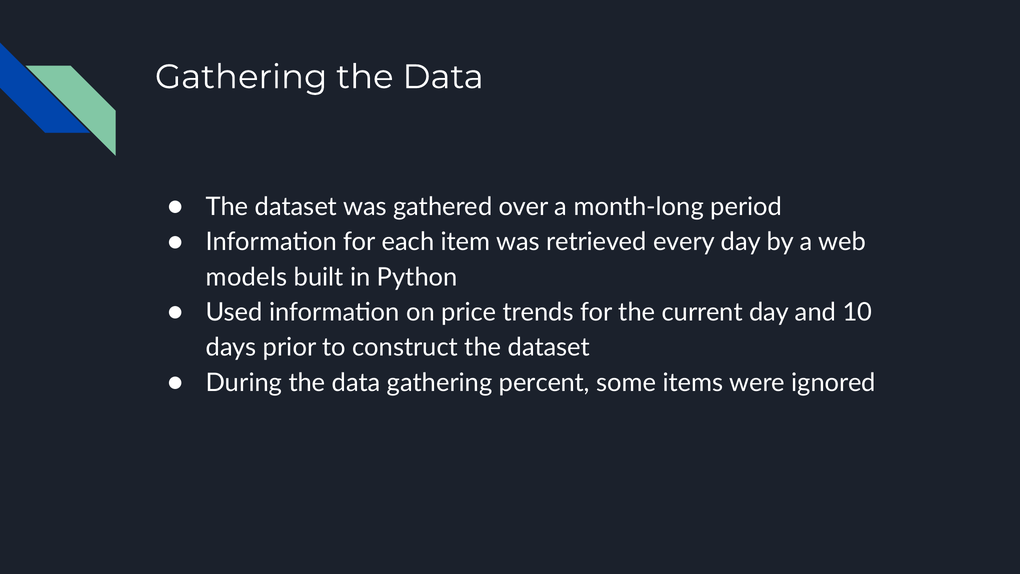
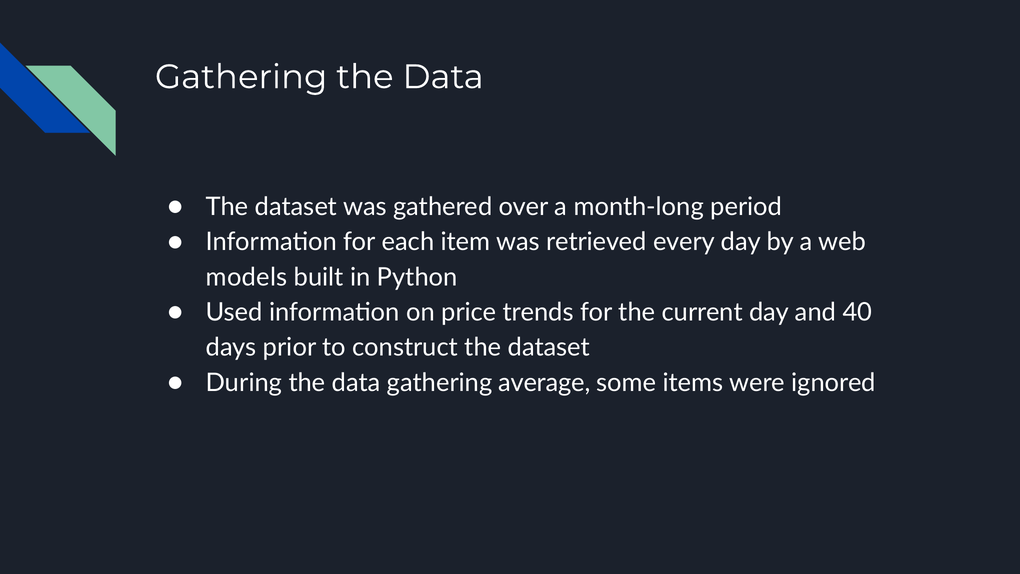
10: 10 -> 40
percent: percent -> average
